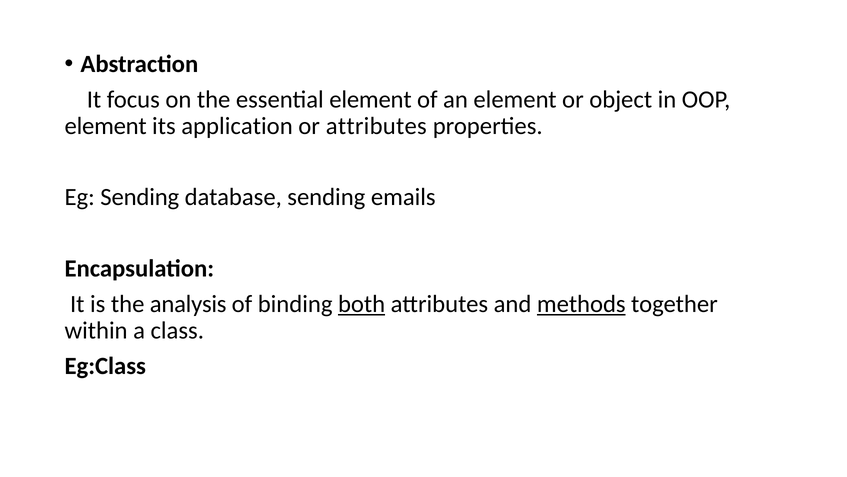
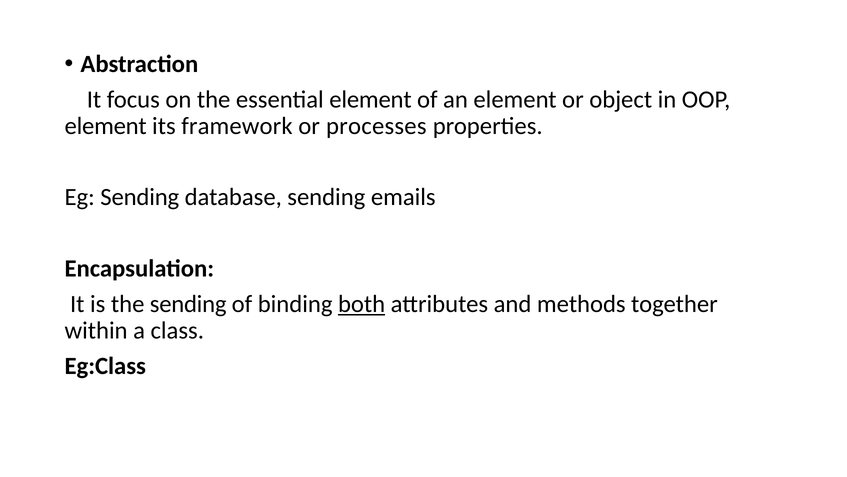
application: application -> framework
or attributes: attributes -> processes
the analysis: analysis -> sending
methods underline: present -> none
